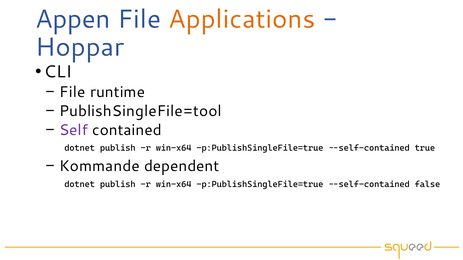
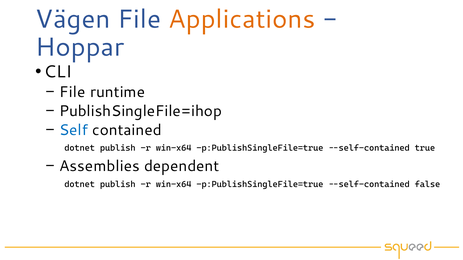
Appen: Appen -> Vägen
PublishSingleFile=tool: PublishSingleFile=tool -> PublishSingleFile=ihop
Self colour: purple -> blue
Kommande: Kommande -> Assemblies
